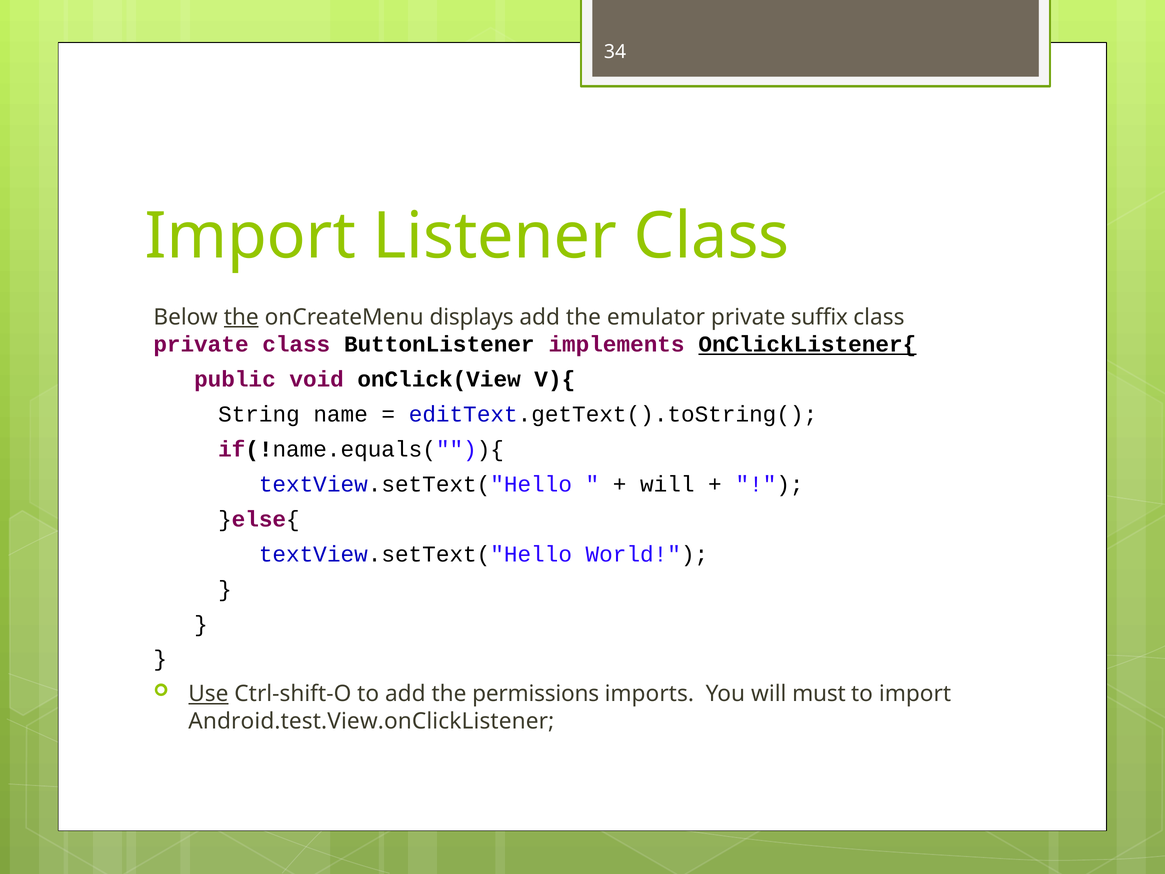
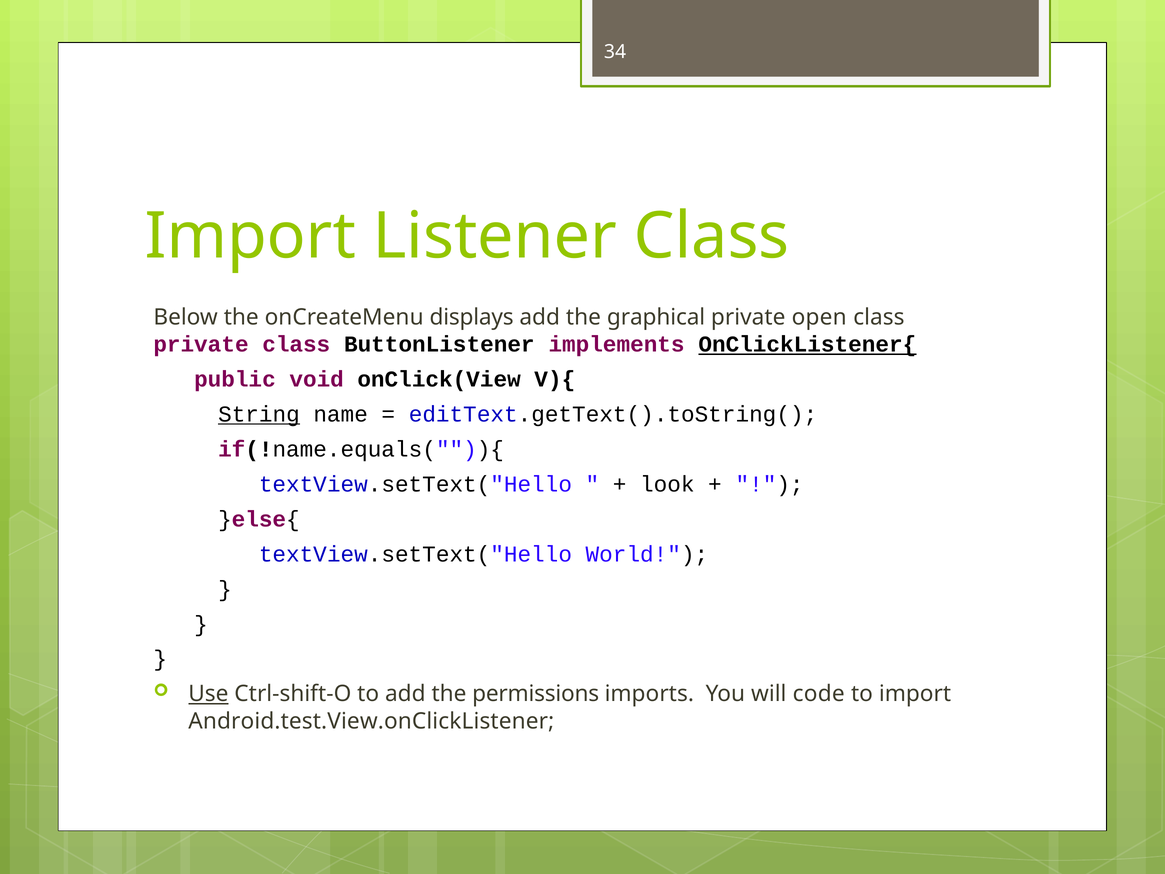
the at (241, 317) underline: present -> none
emulator: emulator -> graphical
suffix: suffix -> open
String underline: none -> present
will at (667, 484): will -> look
must: must -> code
